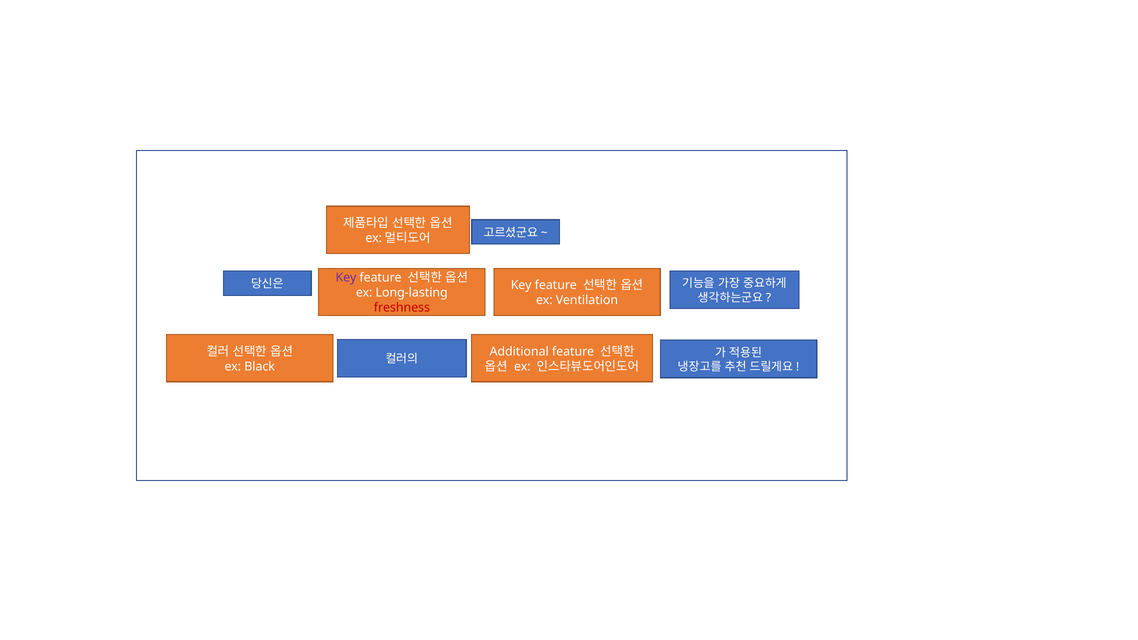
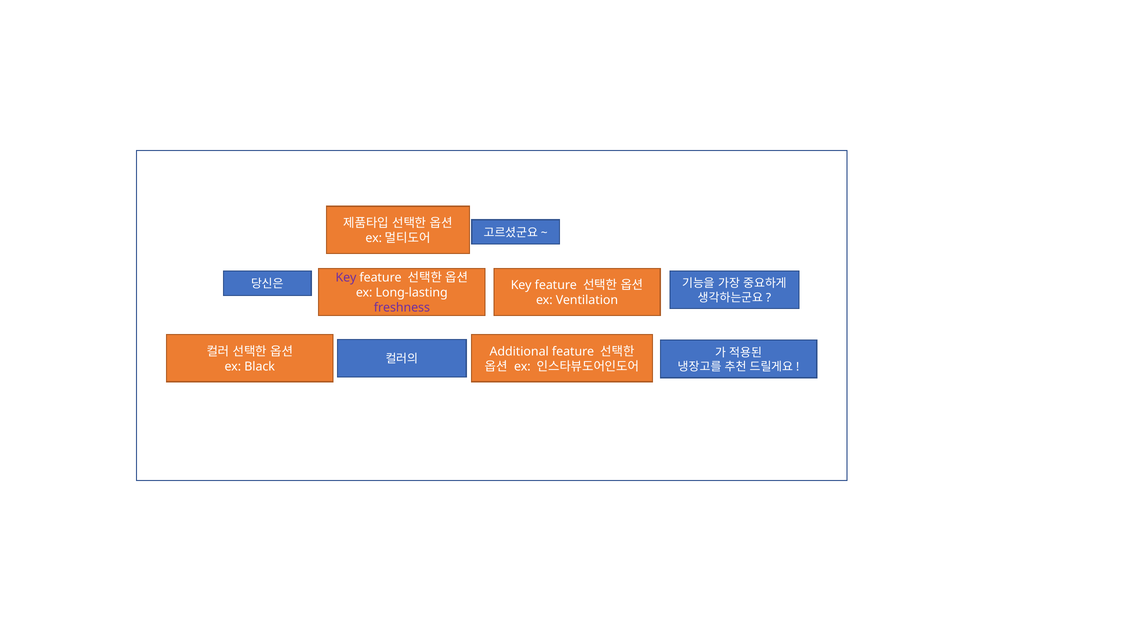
freshness colour: red -> purple
